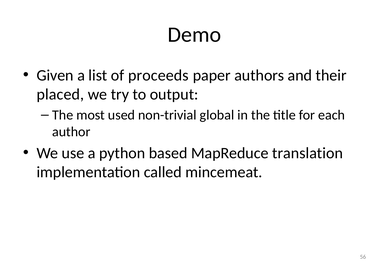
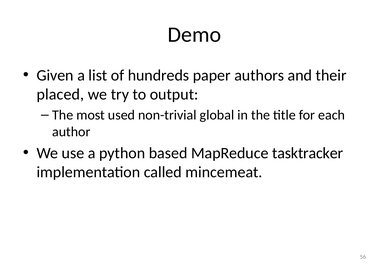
proceeds: proceeds -> hundreds
translation: translation -> tasktracker
